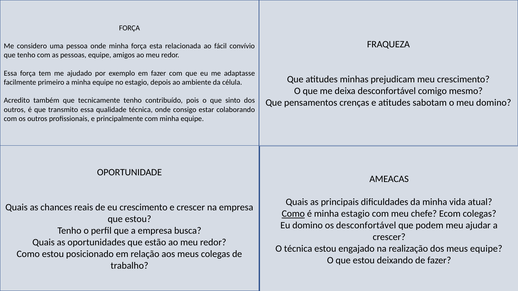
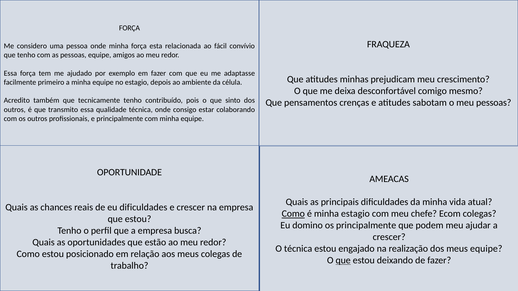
meu domino: domino -> pessoas
eu crescimento: crescimento -> dificuldades
os desconfortável: desconfortável -> principalmente
que at (343, 261) underline: none -> present
